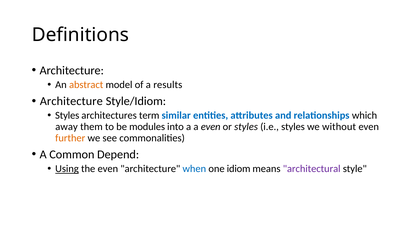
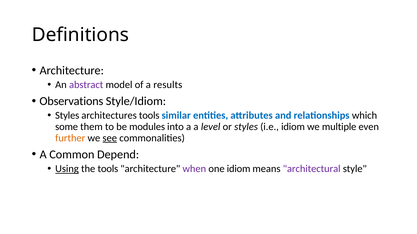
abstract colour: orange -> purple
Architecture at (71, 101): Architecture -> Observations
architectures term: term -> tools
away: away -> some
a even: even -> level
i.e styles: styles -> idiom
without: without -> multiple
see underline: none -> present
the even: even -> tools
when colour: blue -> purple
